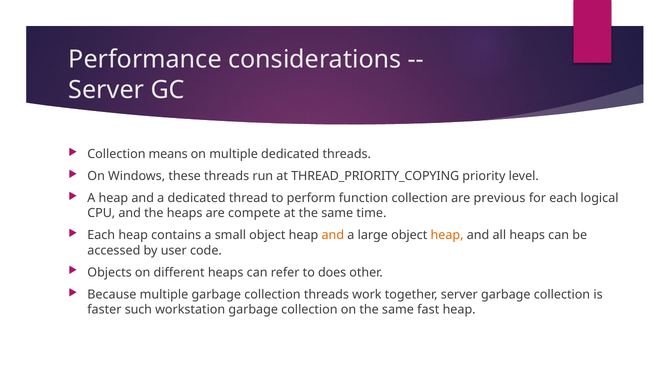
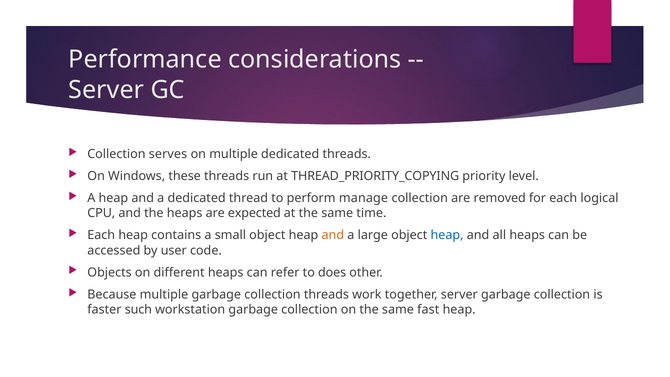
means: means -> serves
function: function -> manage
previous: previous -> removed
compete: compete -> expected
heap at (447, 235) colour: orange -> blue
